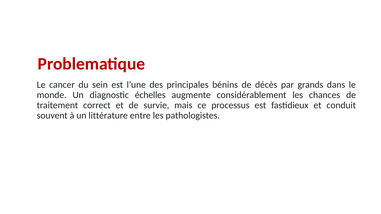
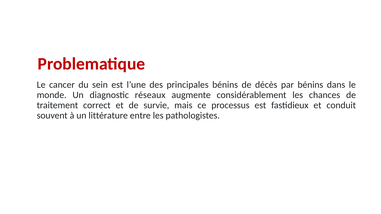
par grands: grands -> bénins
échelles: échelles -> réseaux
